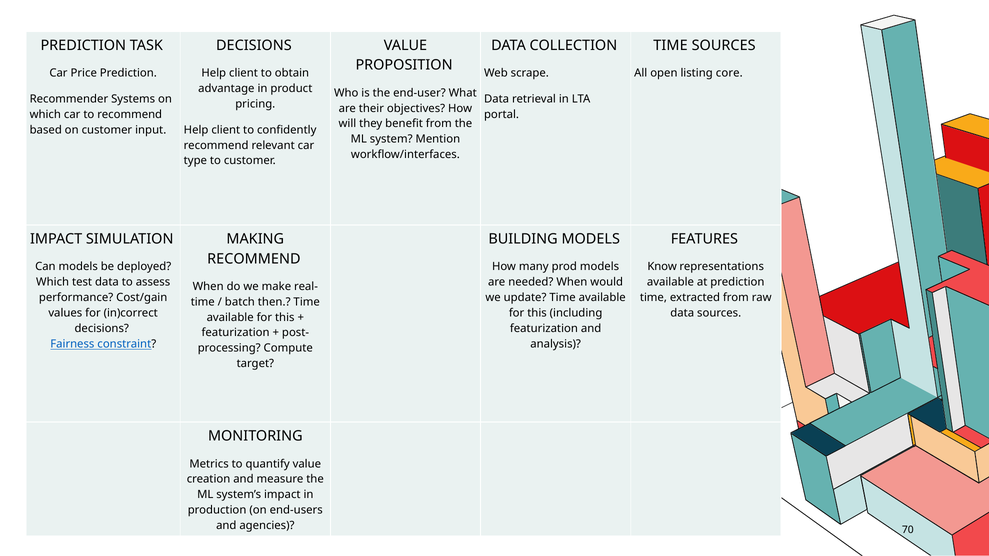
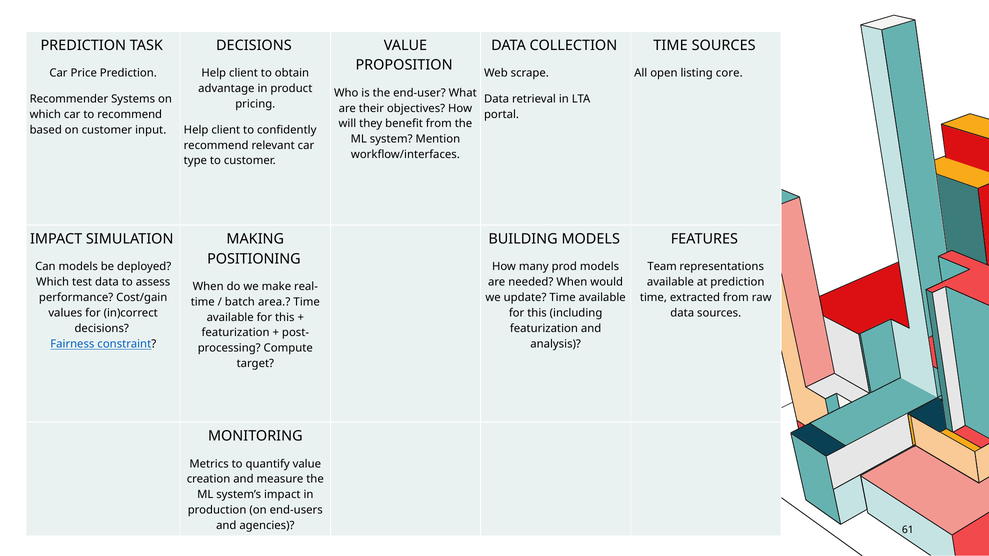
RECOMMEND at (254, 259): RECOMMEND -> POSITIONING
Know: Know -> Team
then: then -> area
70: 70 -> 61
